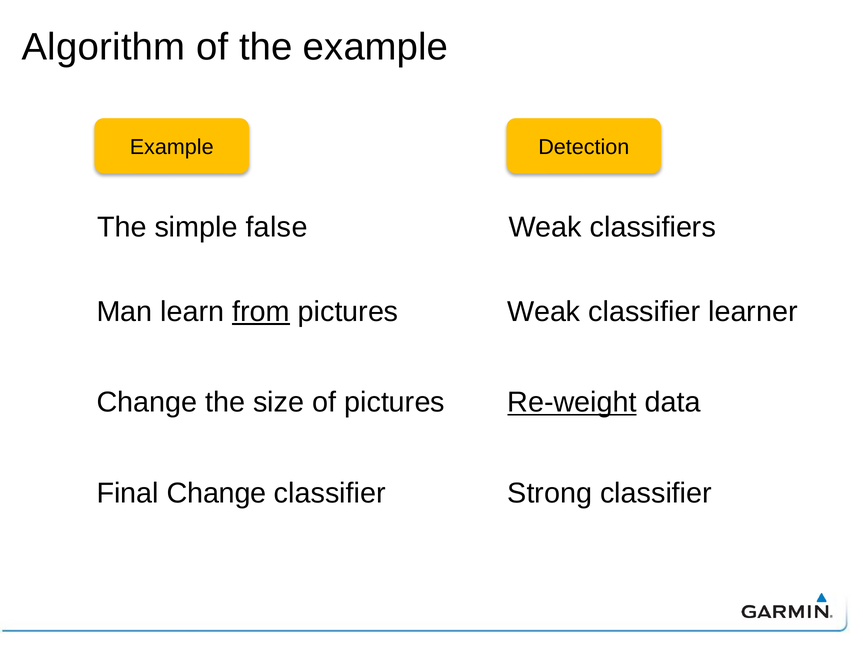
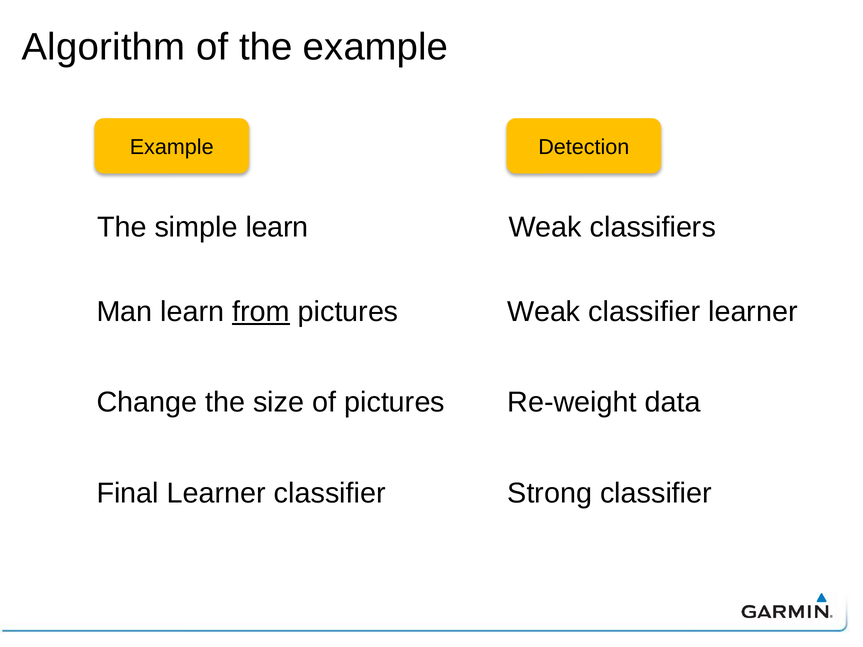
simple false: false -> learn
Re-weight underline: present -> none
Final Change: Change -> Learner
